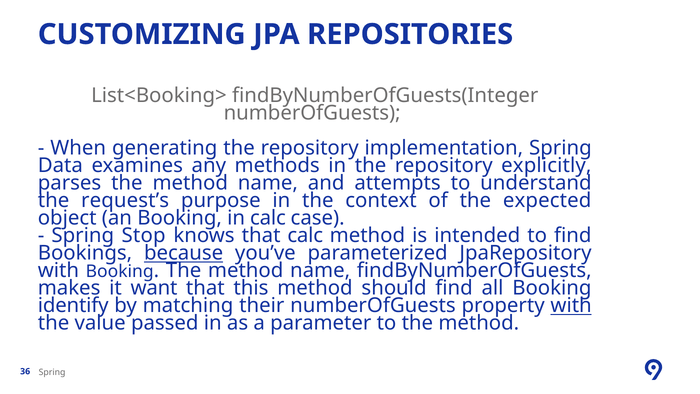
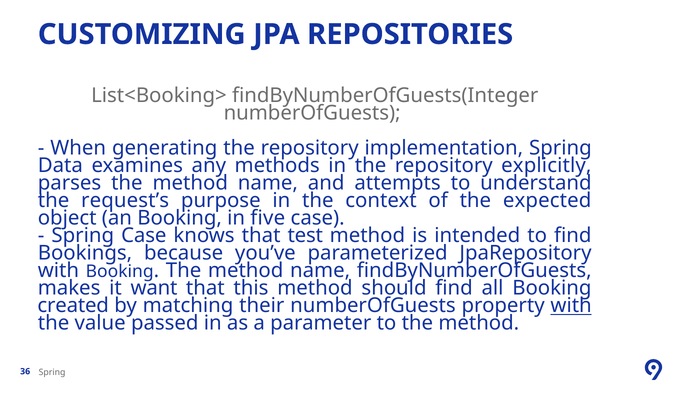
in calc: calc -> five
Spring Stop: Stop -> Case
that calc: calc -> test
because underline: present -> none
identify: identify -> created
